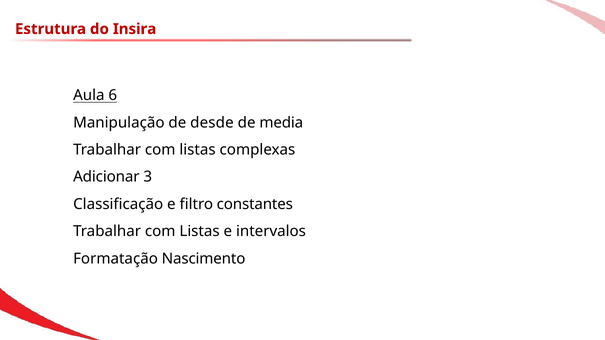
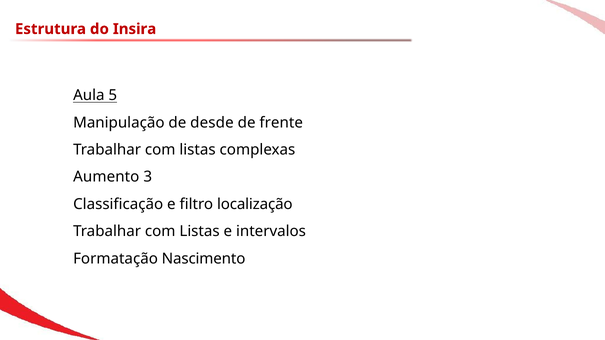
6: 6 -> 5
media: media -> frente
Adicionar: Adicionar -> Aumento
constantes: constantes -> localização
